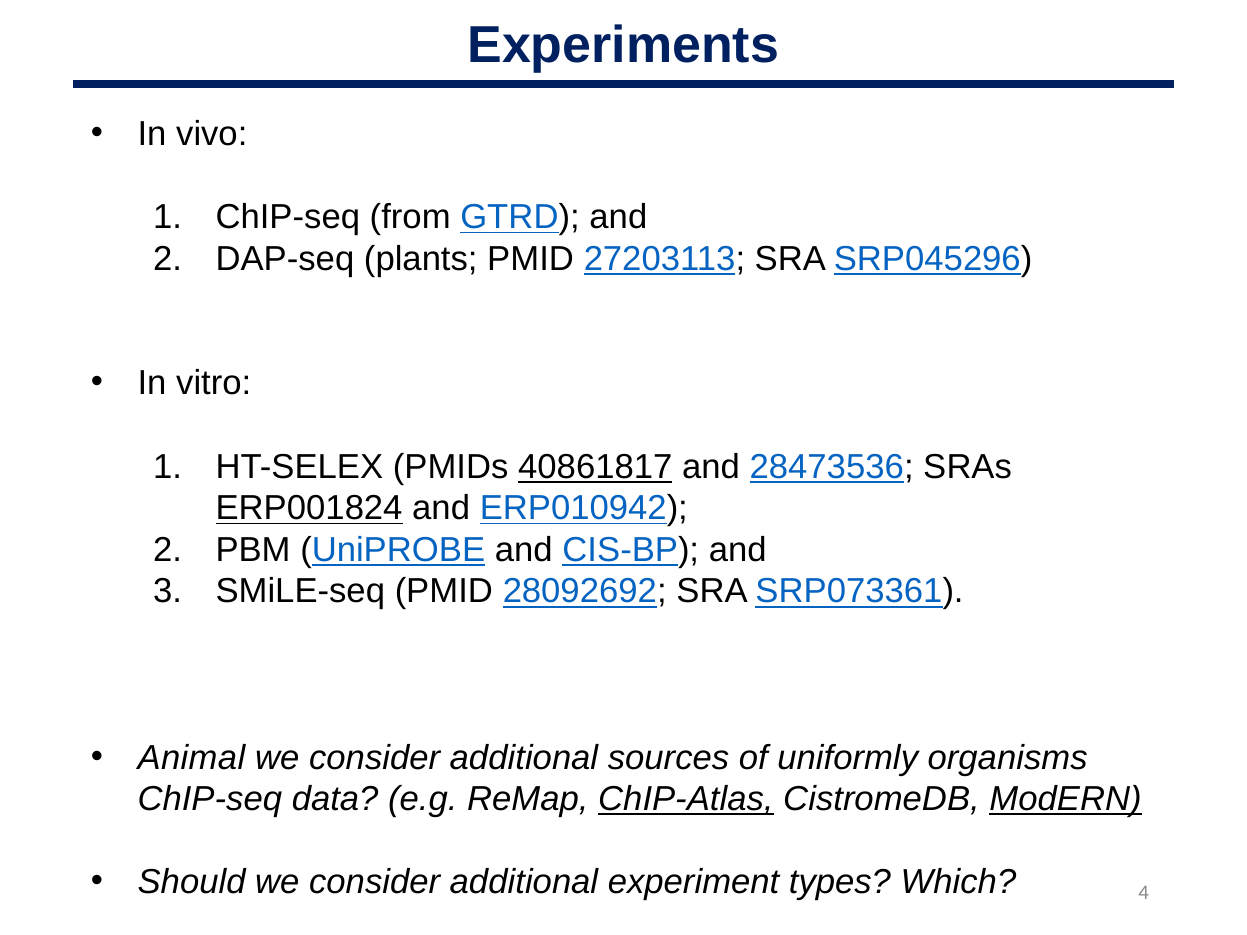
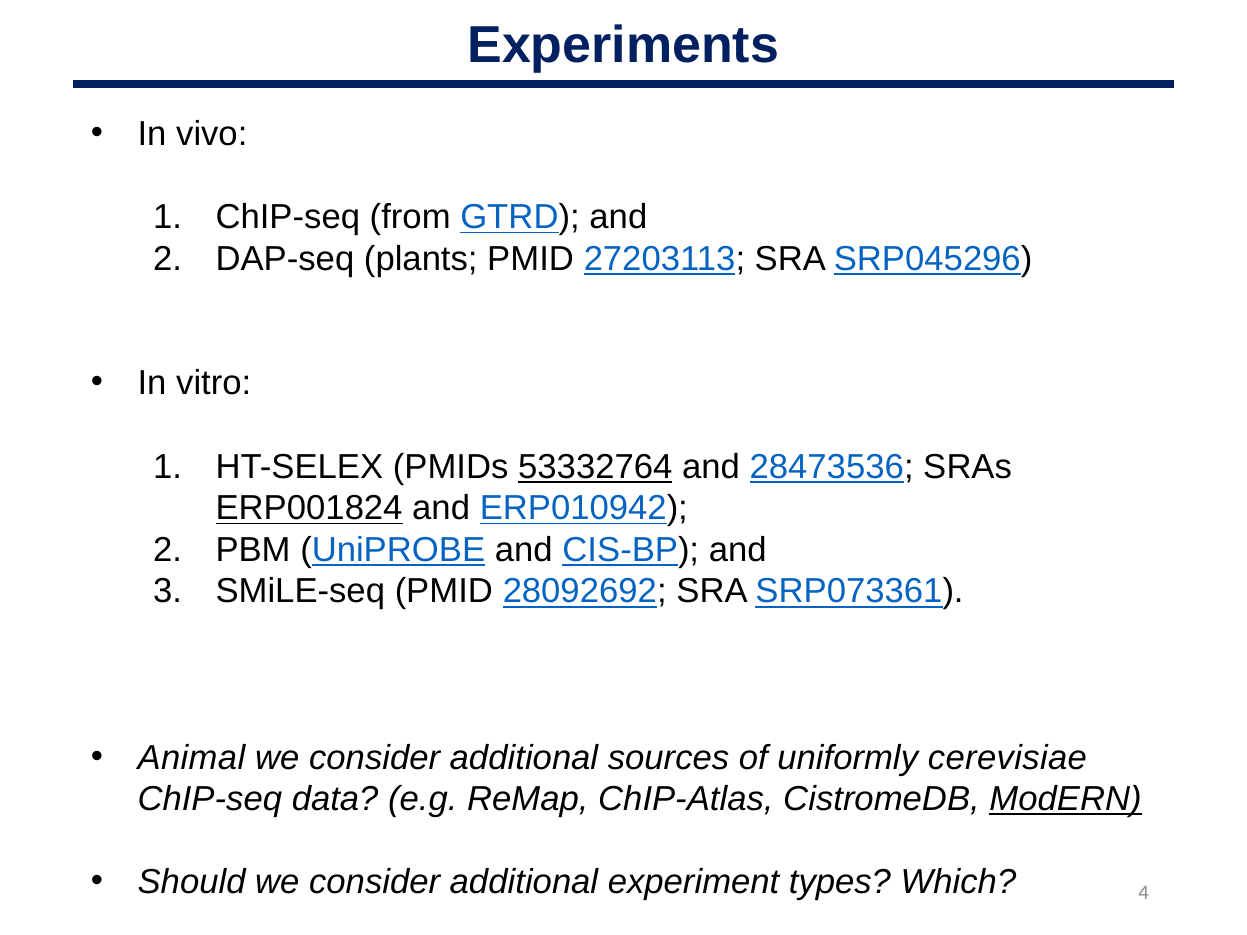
40861817: 40861817 -> 53332764
organisms: organisms -> cerevisiae
ChIP-Atlas underline: present -> none
